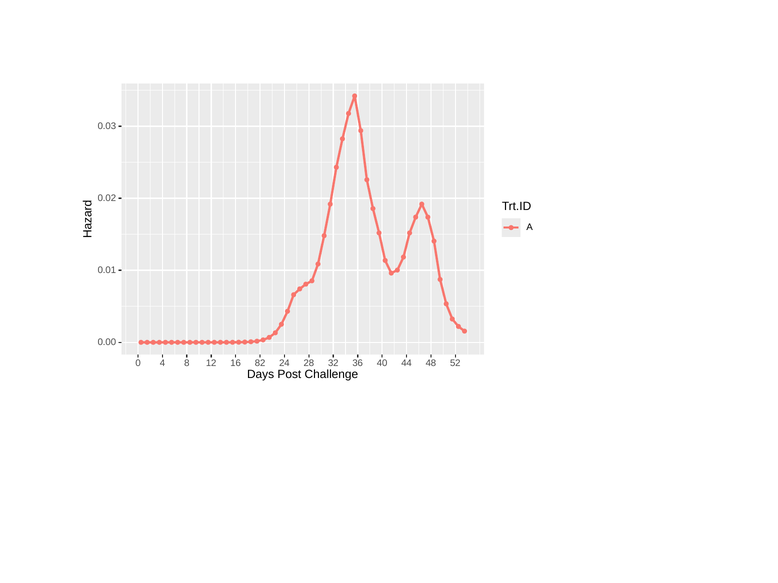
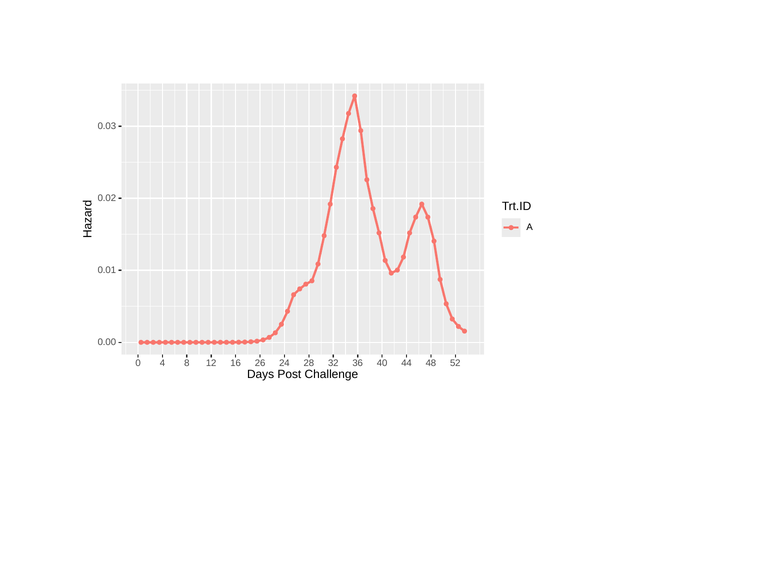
82: 82 -> 26
